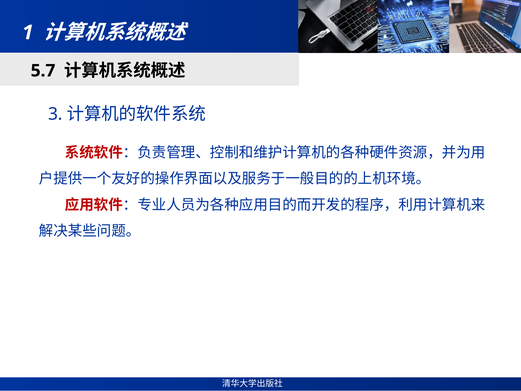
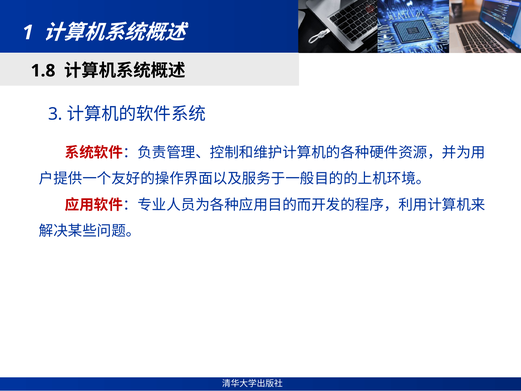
5.7: 5.7 -> 1.8
